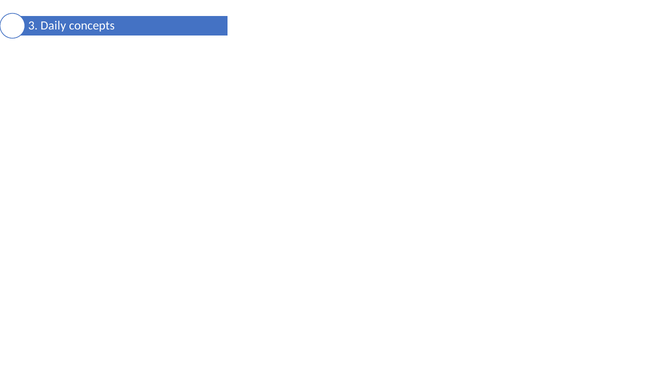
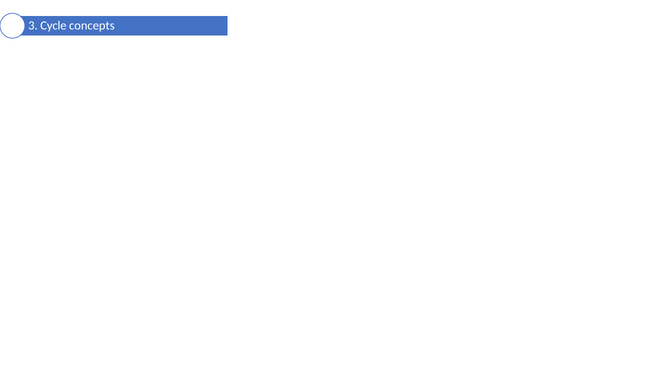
Daily: Daily -> Cycle
